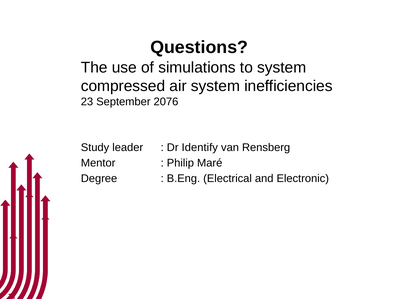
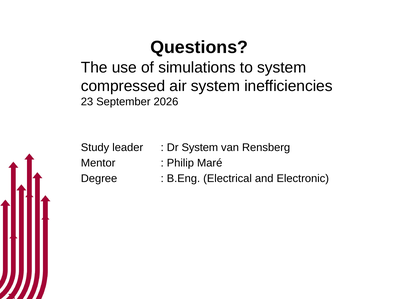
2076: 2076 -> 2026
Dr Identify: Identify -> System
